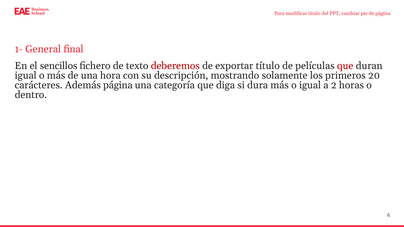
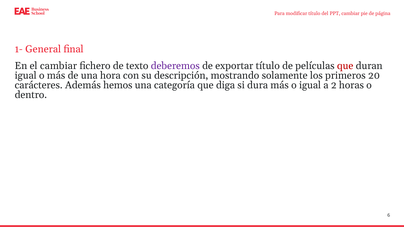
el sencillos: sencillos -> cambiar
deberemos colour: red -> purple
Además página: página -> hemos
